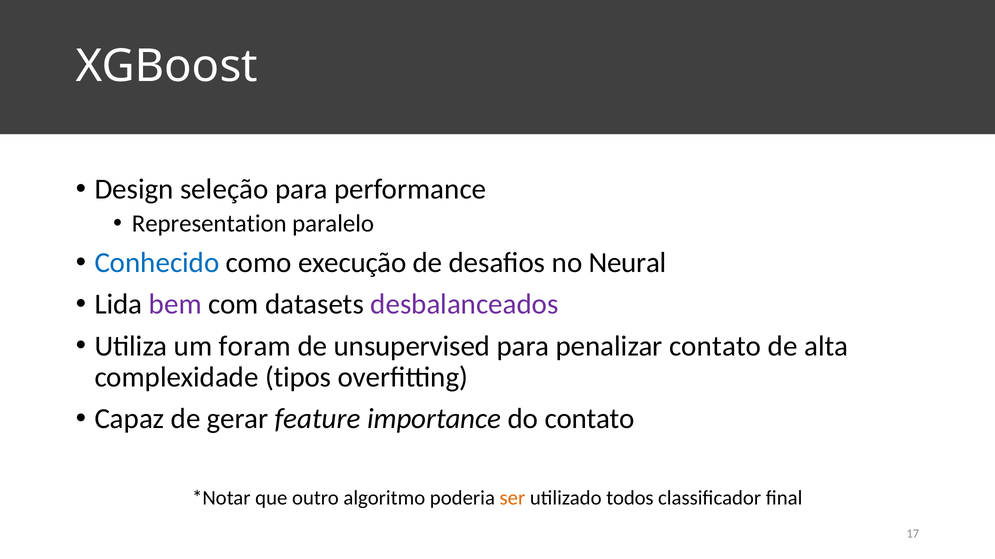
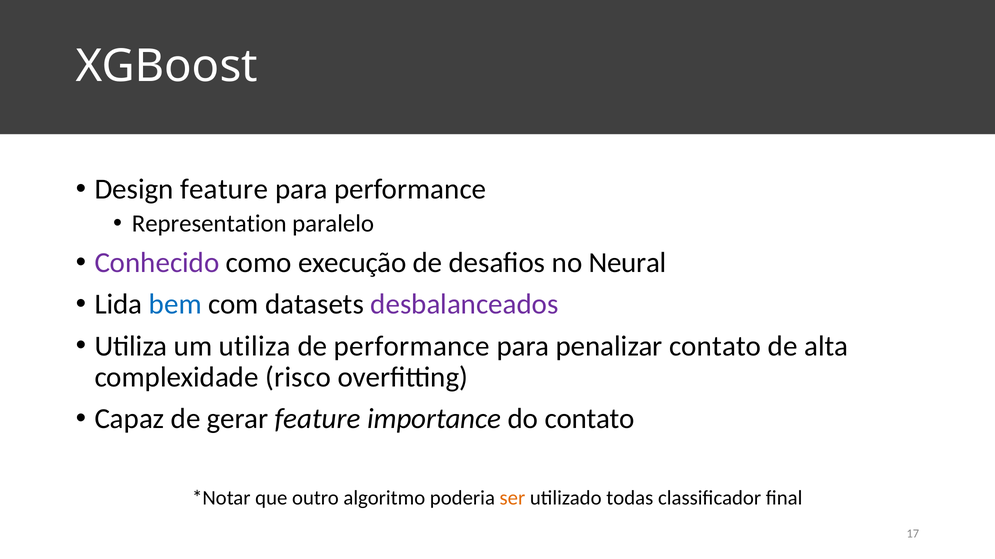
Design seleção: seleção -> feature
Conhecido colour: blue -> purple
bem colour: purple -> blue
um foram: foram -> utiliza
de unsupervised: unsupervised -> performance
tipos: tipos -> risco
todos: todos -> todas
